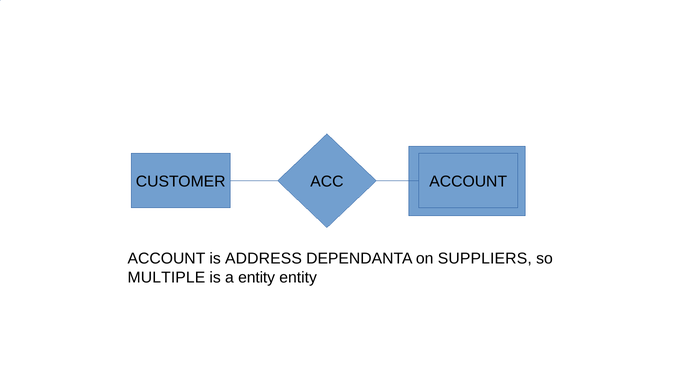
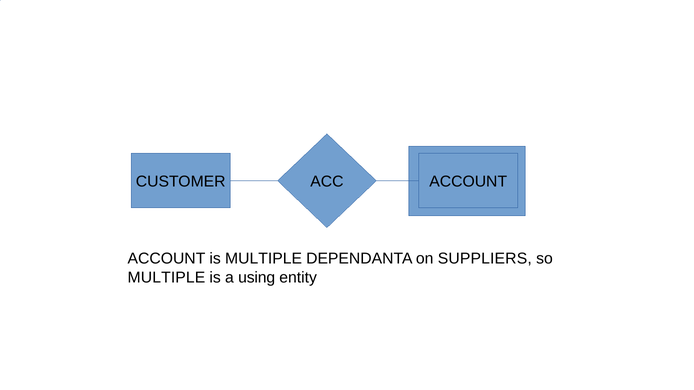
is ADDRESS: ADDRESS -> MULTIPLE
a entity: entity -> using
